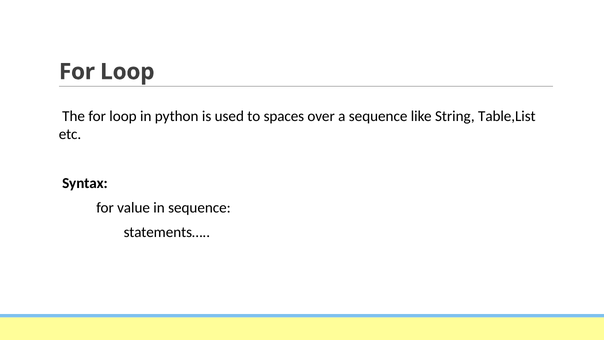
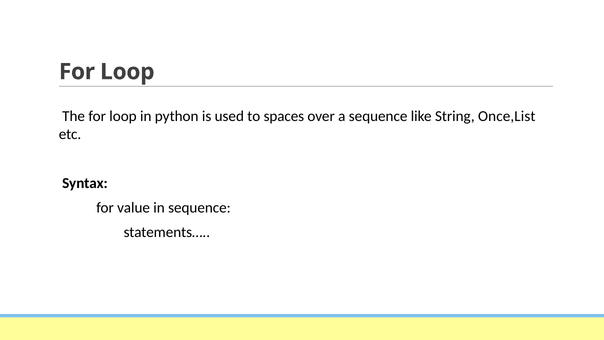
Table,List: Table,List -> Once,List
